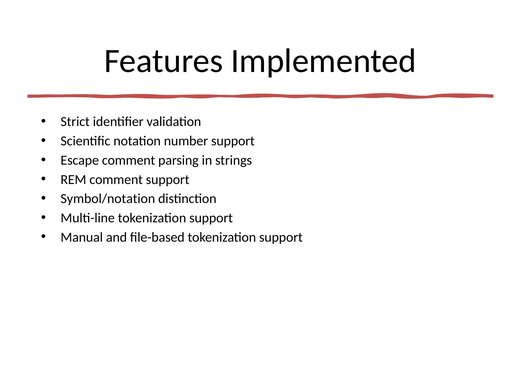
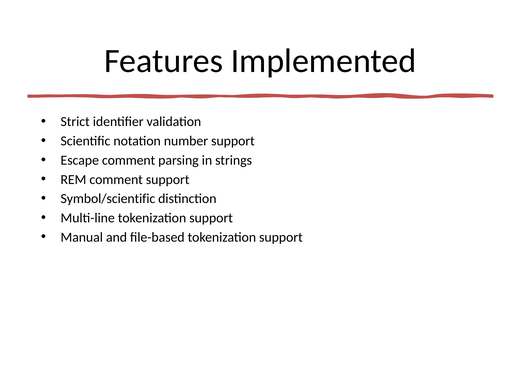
Symbol/notation: Symbol/notation -> Symbol/scientific
